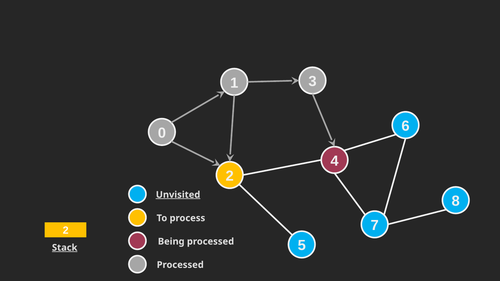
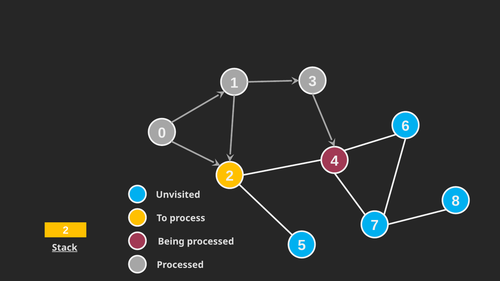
Unvisited underline: present -> none
